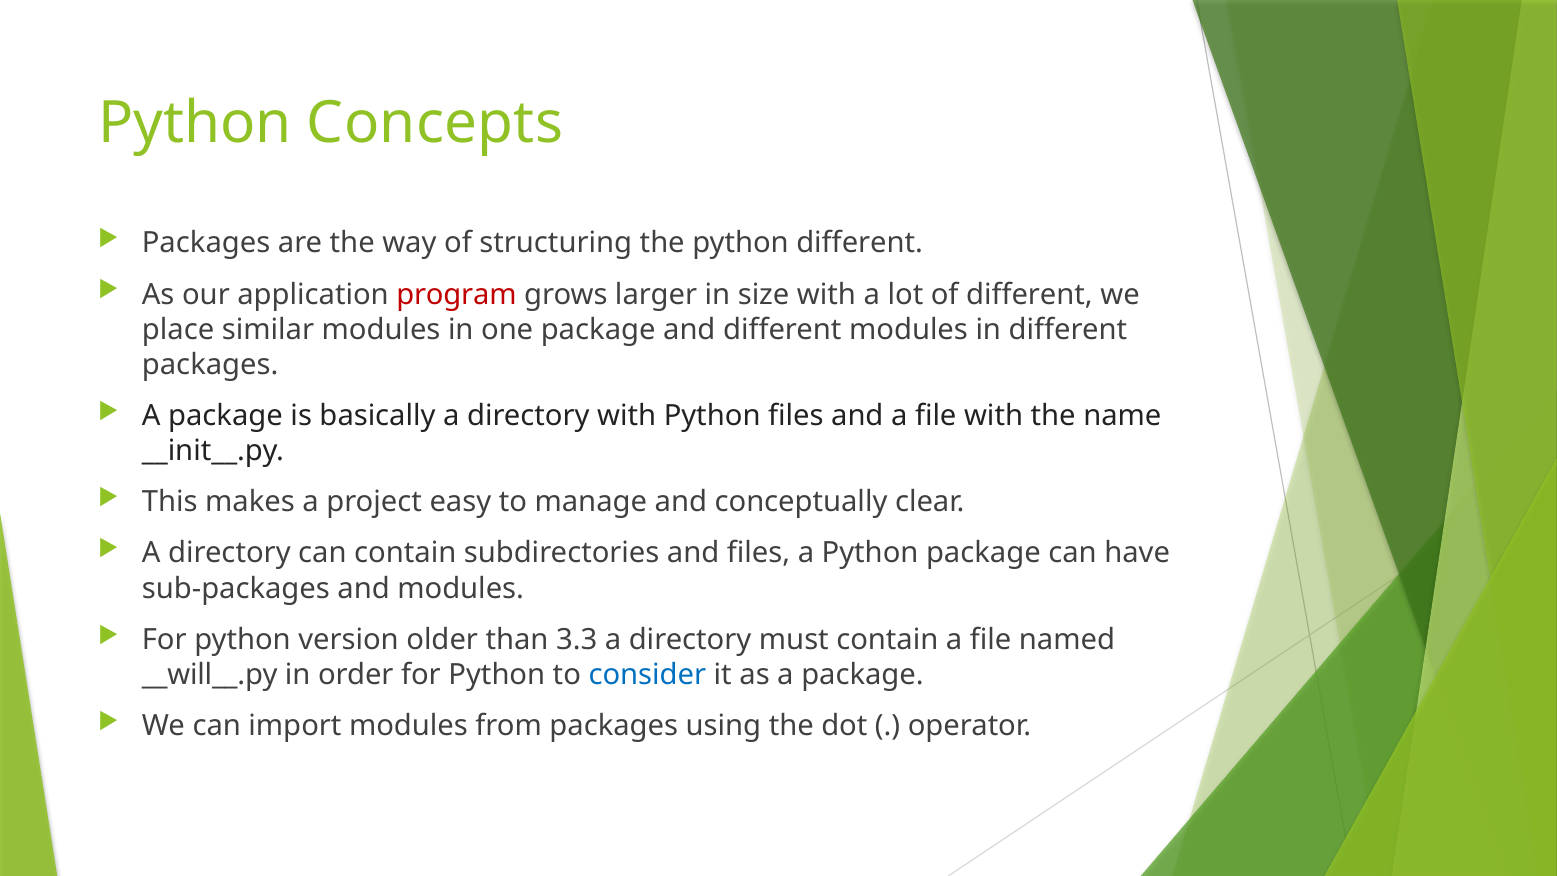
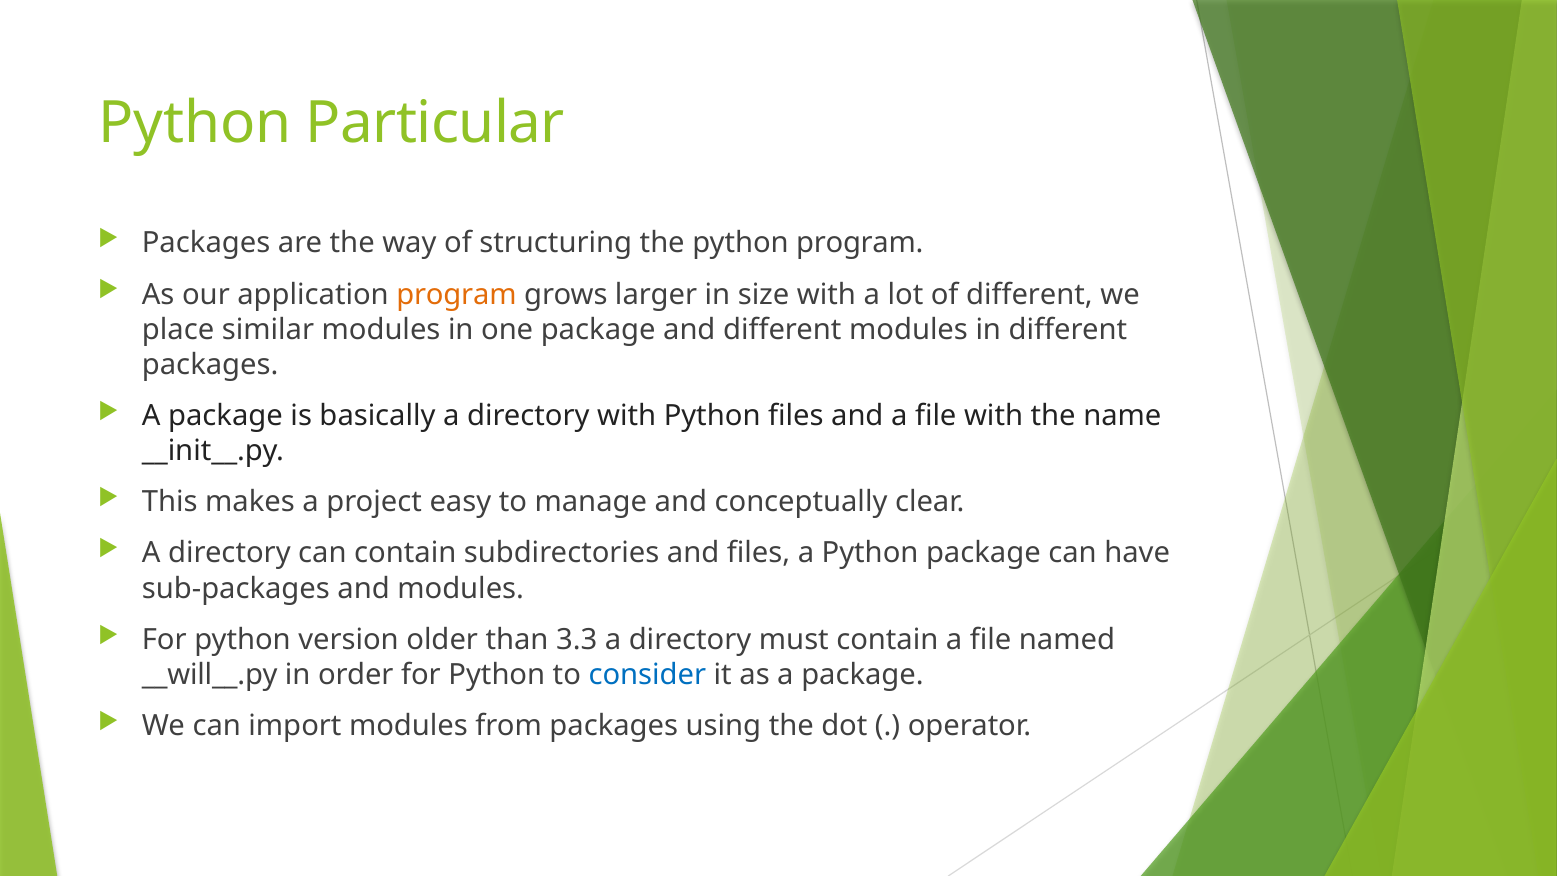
Concepts: Concepts -> Particular
python different: different -> program
program at (456, 294) colour: red -> orange
